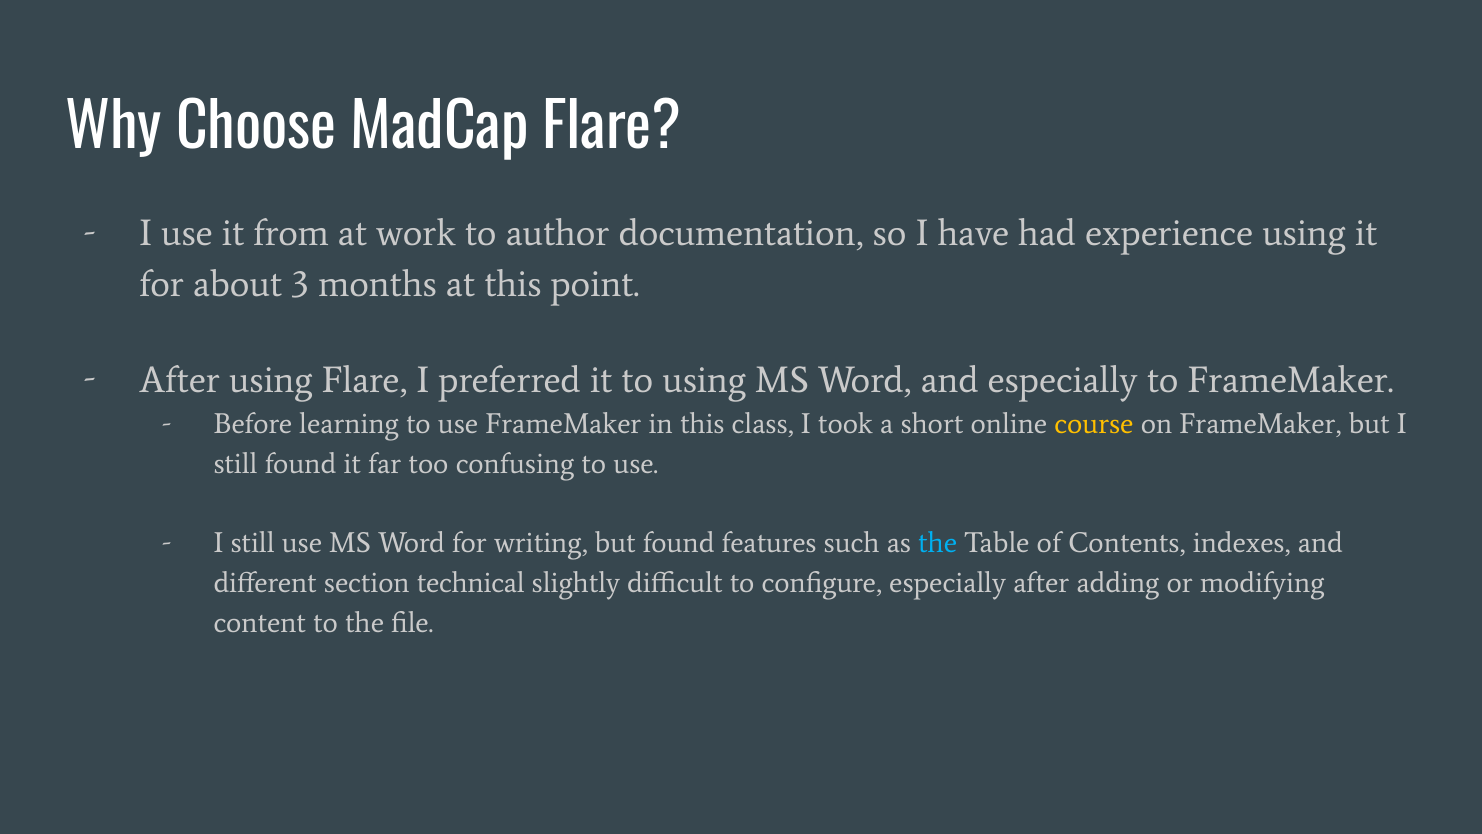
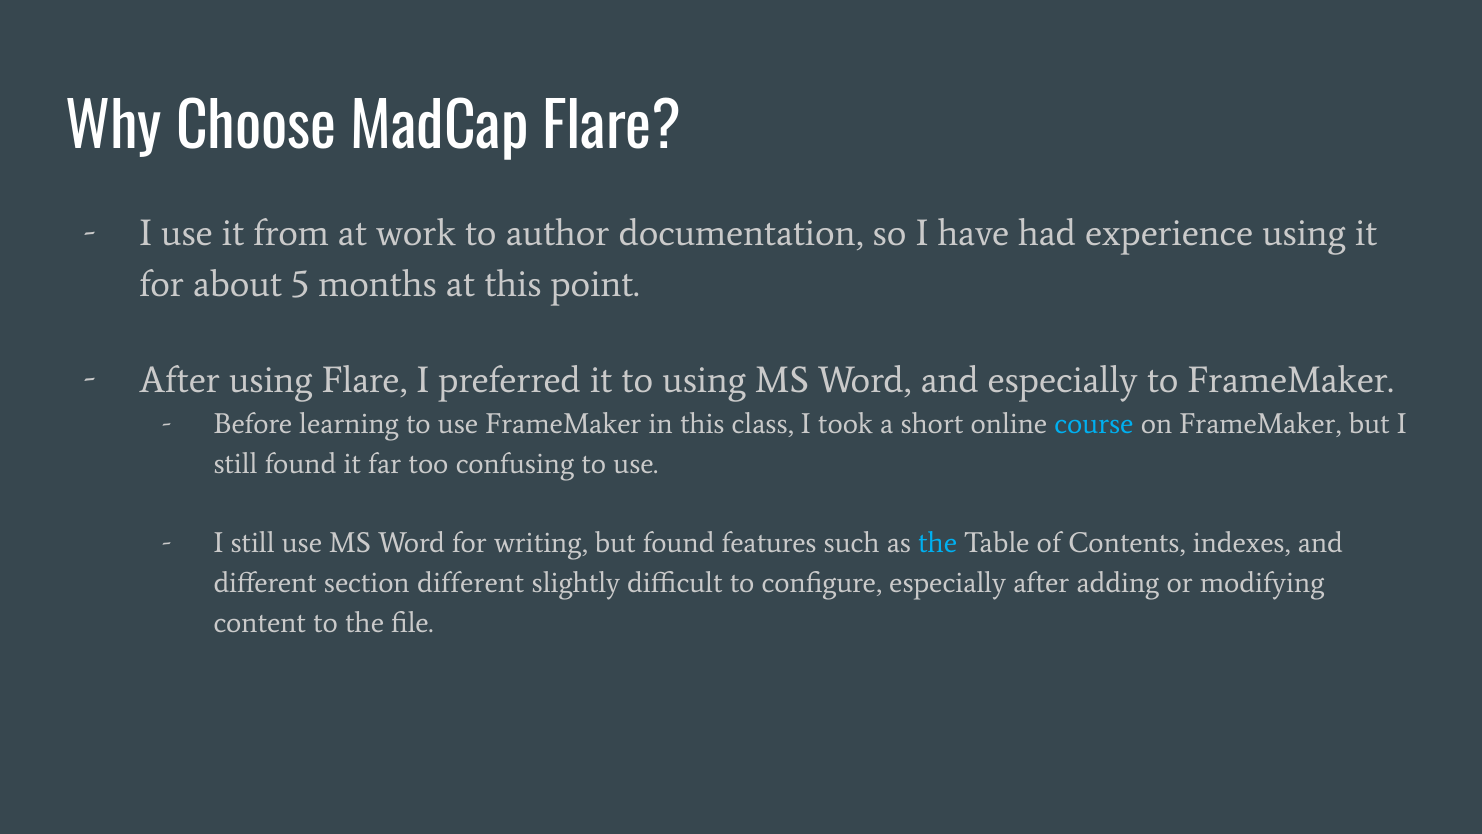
3: 3 -> 5
course colour: yellow -> light blue
section technical: technical -> different
